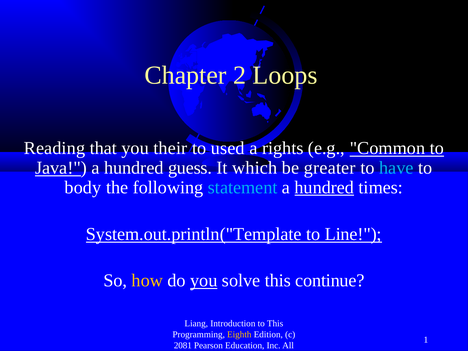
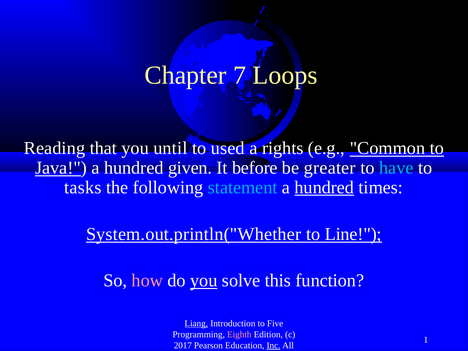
2: 2 -> 7
their: their -> until
guess: guess -> given
which: which -> before
body: body -> tasks
System.out.println("Template: System.out.println("Template -> System.out.println("Whether
how colour: yellow -> pink
continue: continue -> function
Liang underline: none -> present
to This: This -> Five
Eighth colour: yellow -> pink
2081: 2081 -> 2017
Inc underline: none -> present
